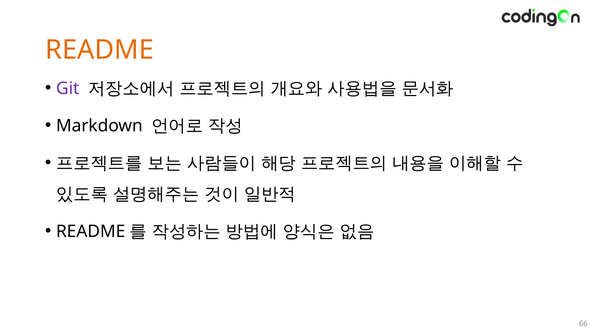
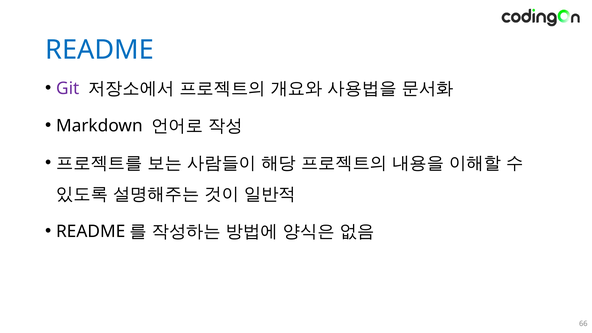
README at (100, 50) colour: orange -> blue
